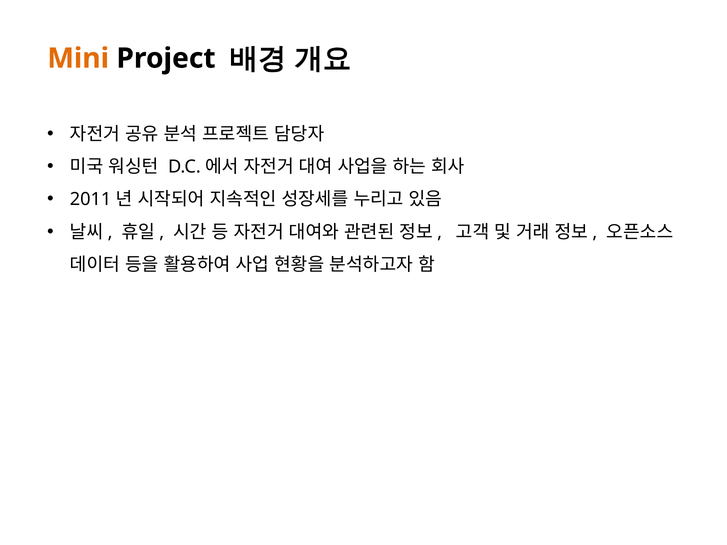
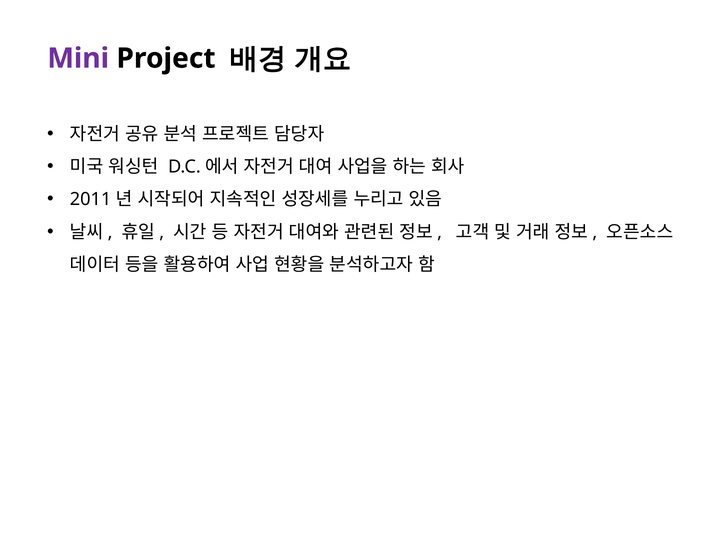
Mini colour: orange -> purple
